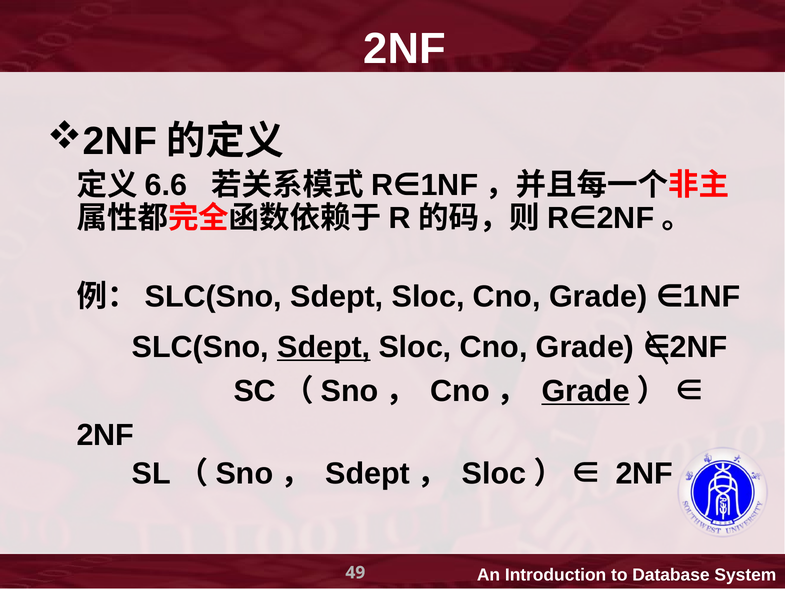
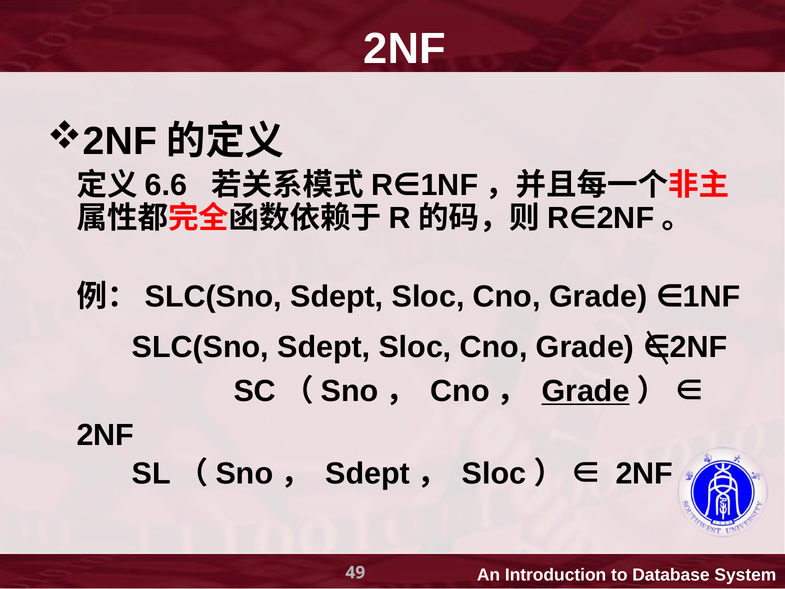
Sdept at (324, 347) underline: present -> none
